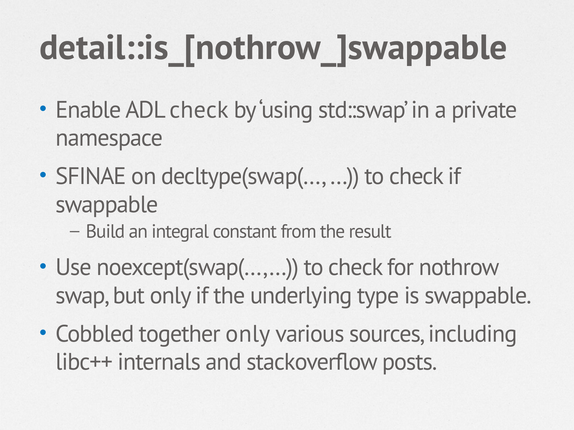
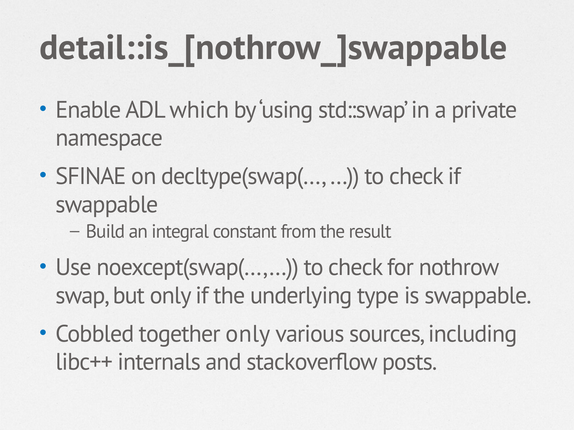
ADL check: check -> which
